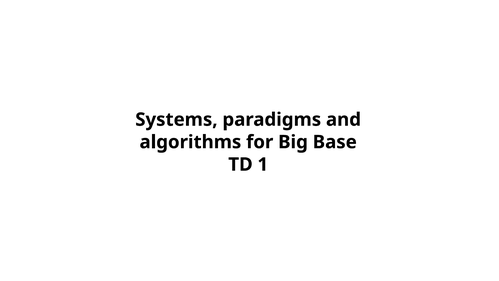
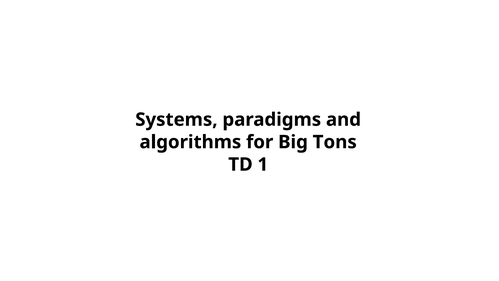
Base: Base -> Tons
